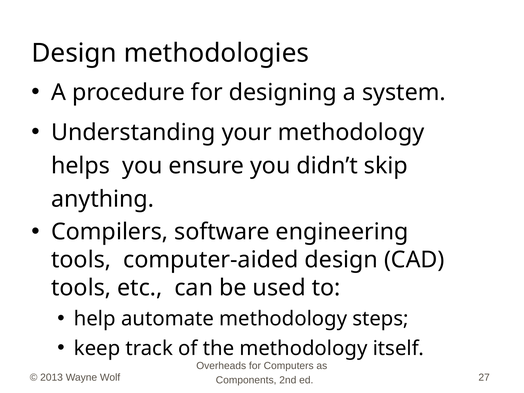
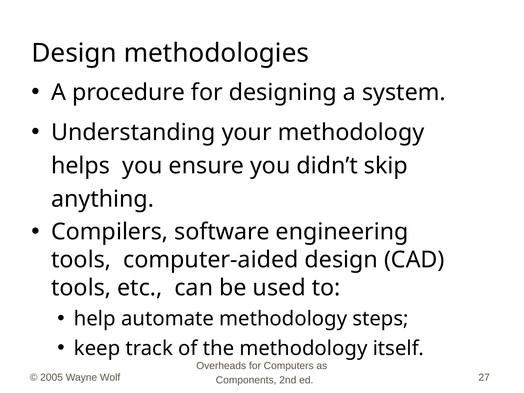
2013: 2013 -> 2005
